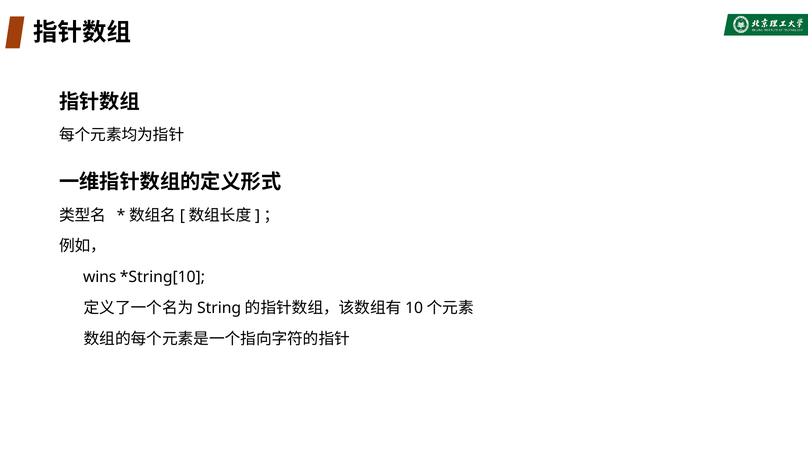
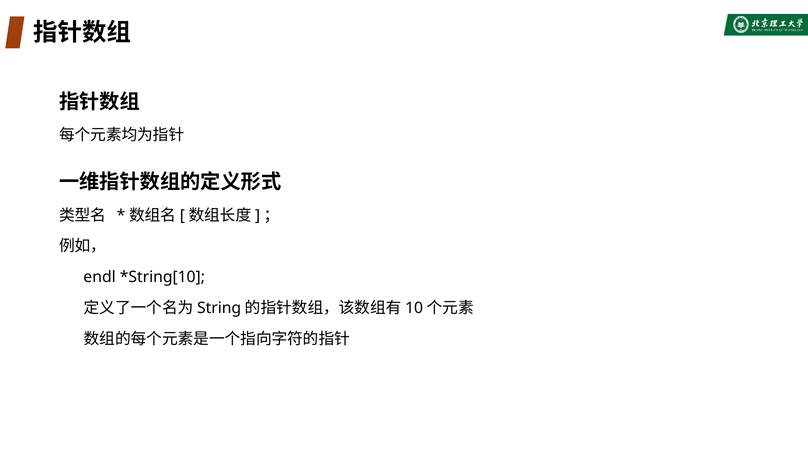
wins: wins -> endl
